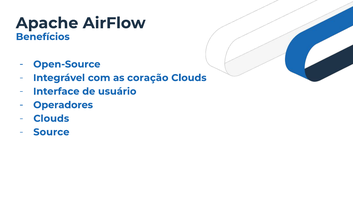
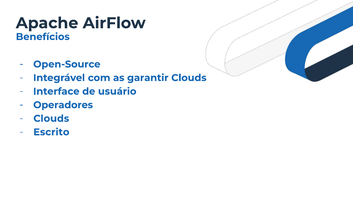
coração: coração -> garantir
Source: Source -> Escrito
